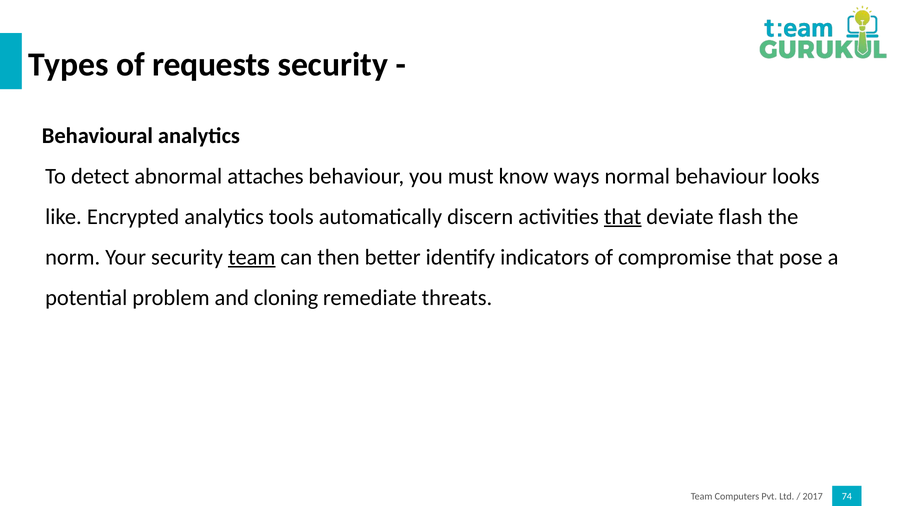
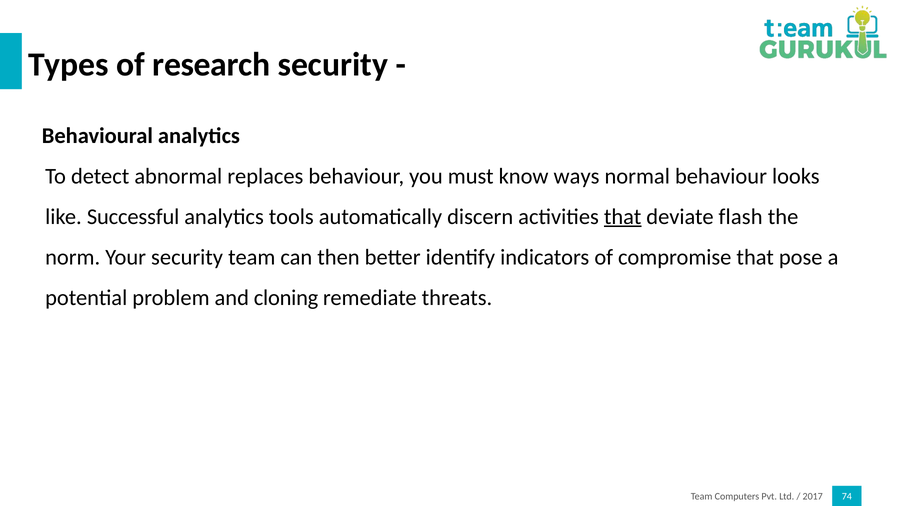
requests: requests -> research
attaches: attaches -> replaces
Encrypted: Encrypted -> Successful
team at (252, 257) underline: present -> none
